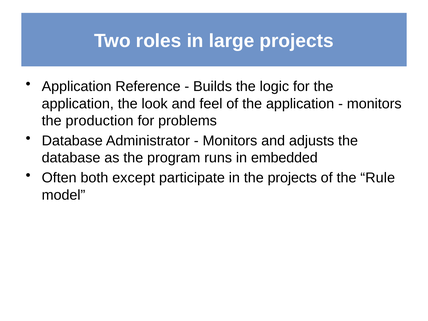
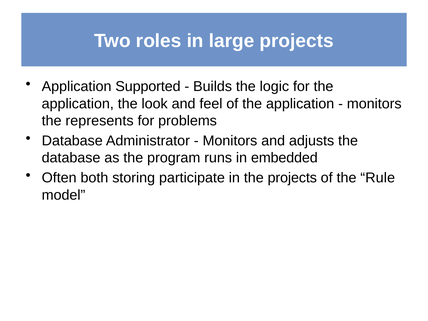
Reference: Reference -> Supported
production: production -> represents
except: except -> storing
